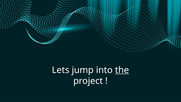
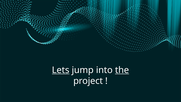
Lets underline: none -> present
